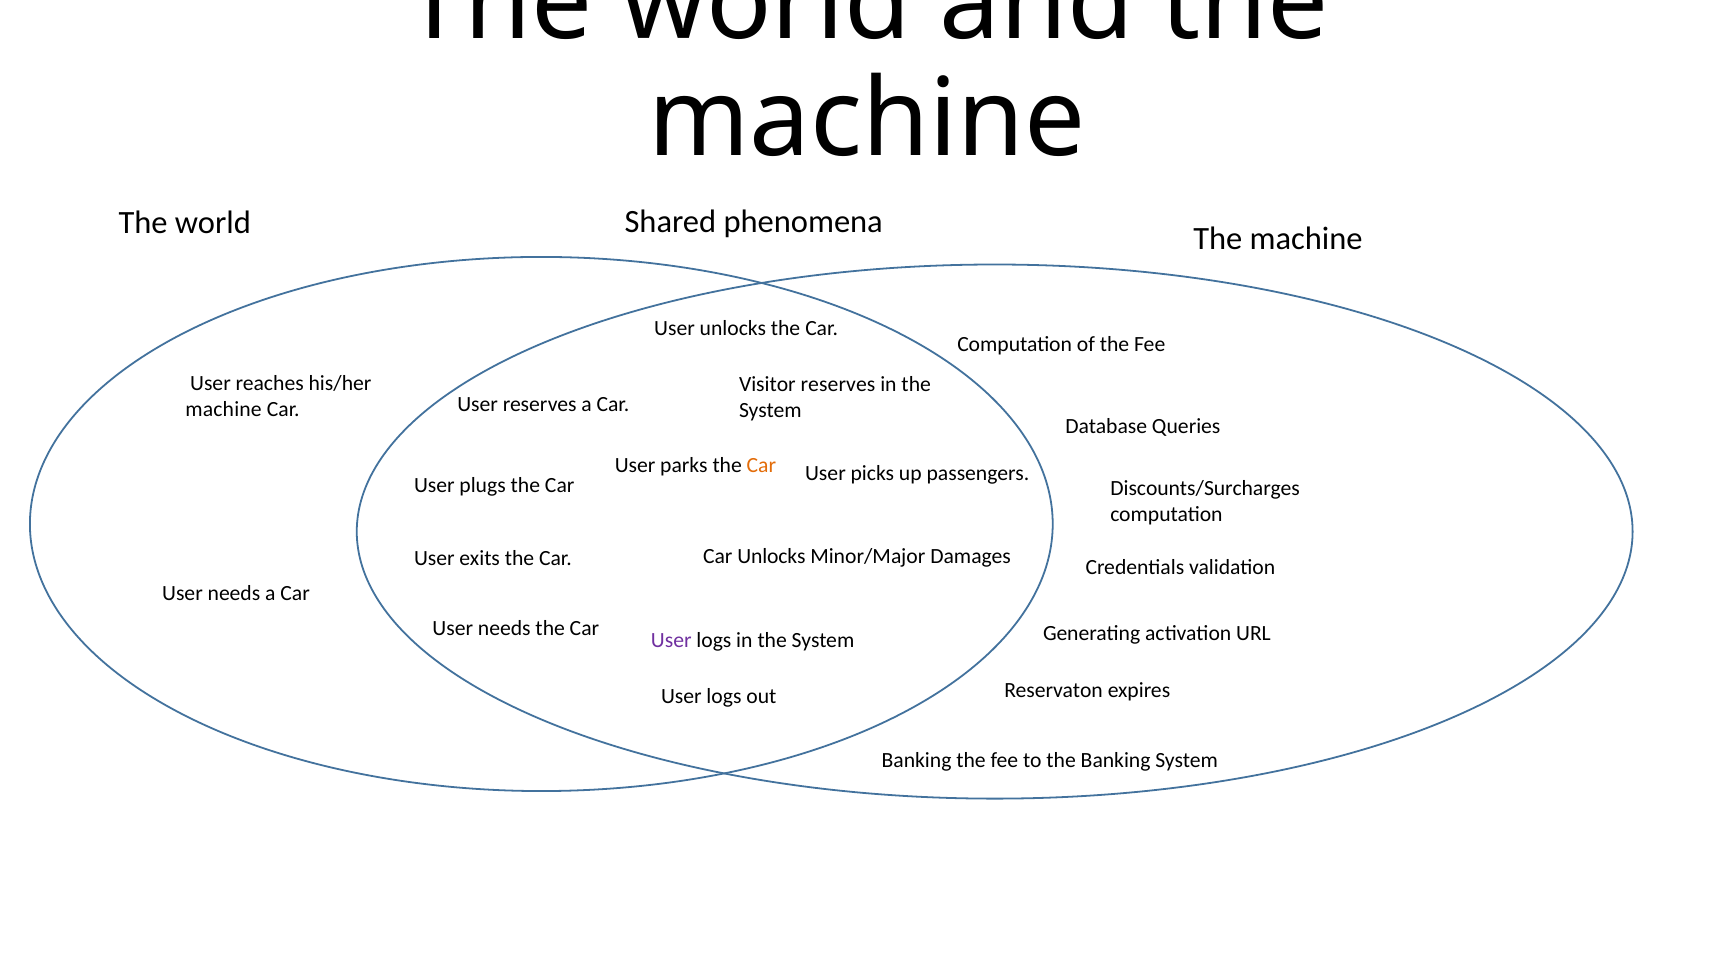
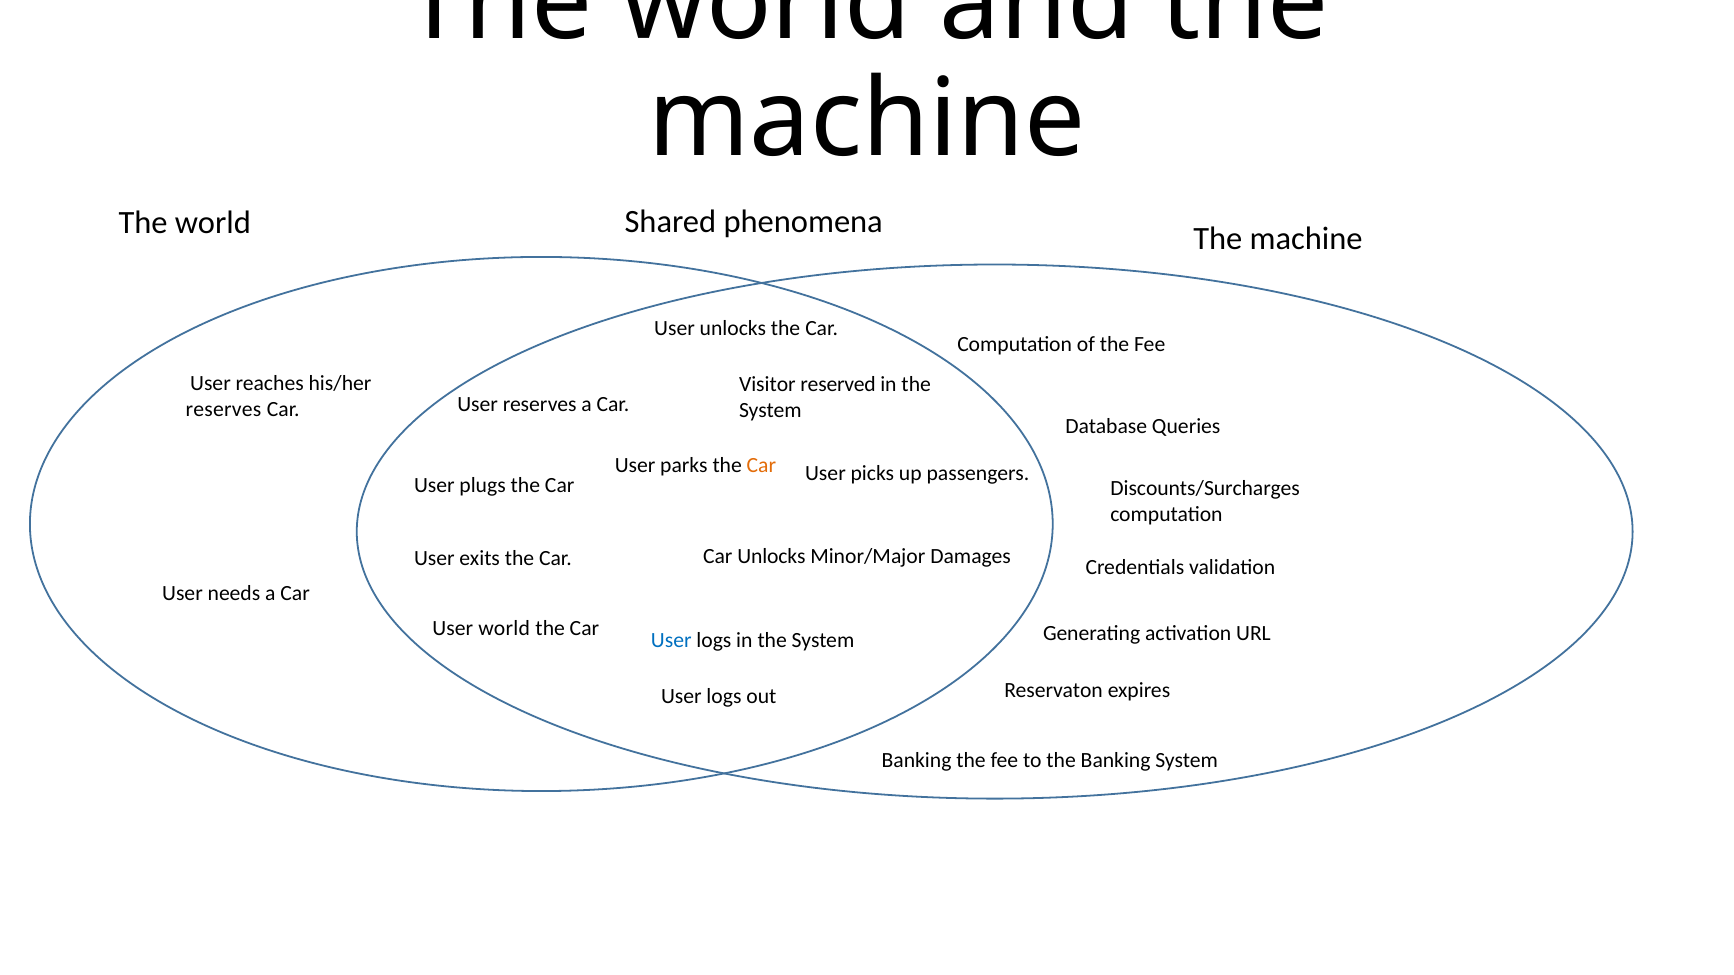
Visitor reserves: reserves -> reserved
machine at (224, 410): machine -> reserves
needs at (504, 629): needs -> world
User at (671, 641) colour: purple -> blue
